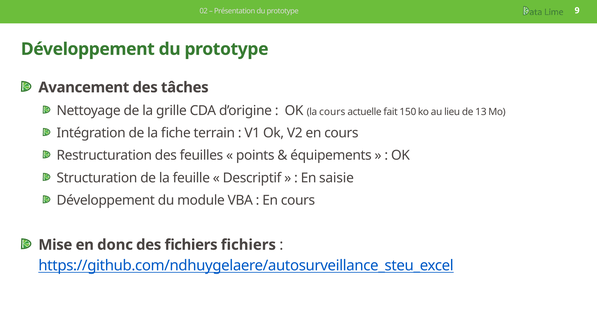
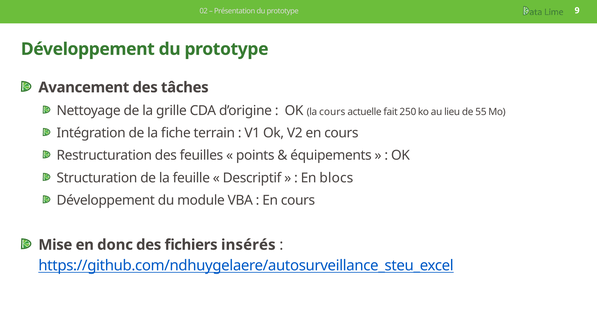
150: 150 -> 250
13: 13 -> 55
saisie: saisie -> blocs
fichiers fichiers: fichiers -> insérés
